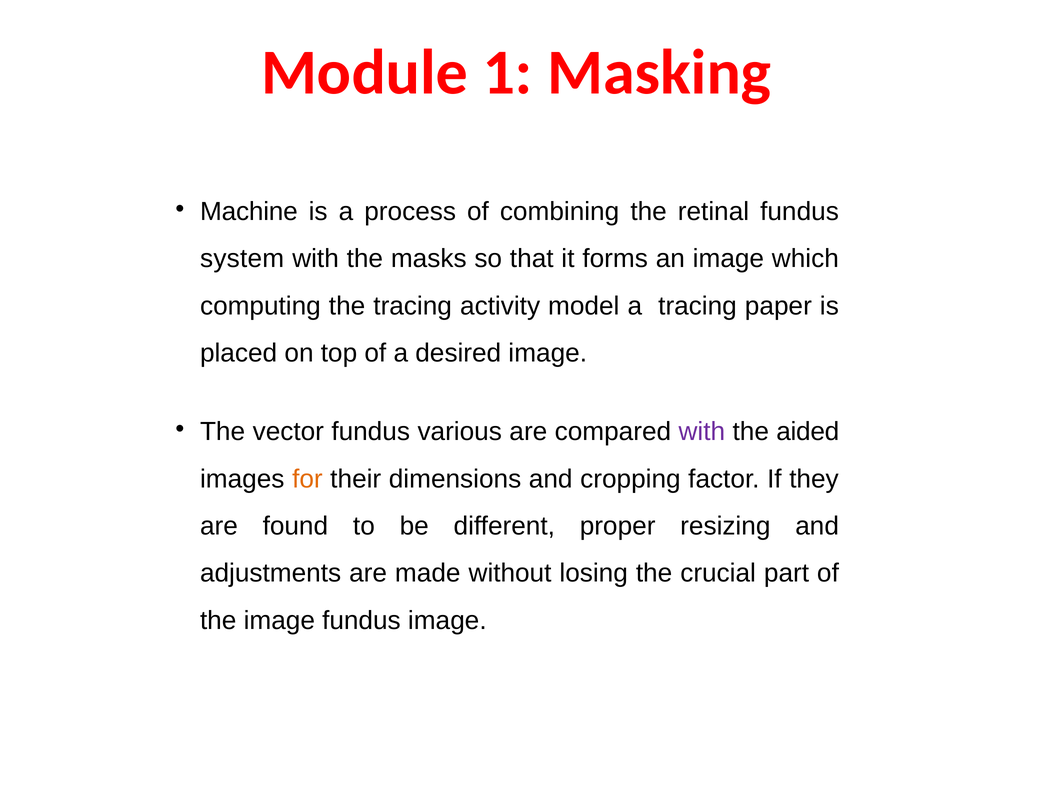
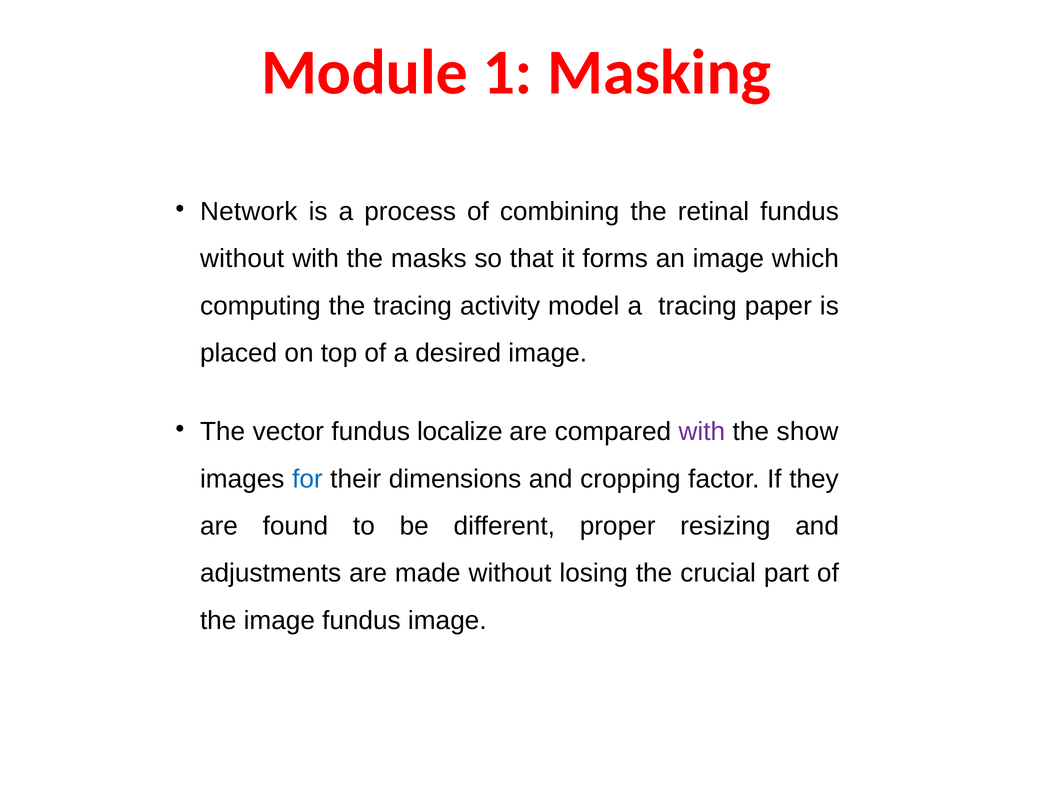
Machine: Machine -> Network
system at (242, 259): system -> without
various: various -> localize
aided: aided -> show
for colour: orange -> blue
